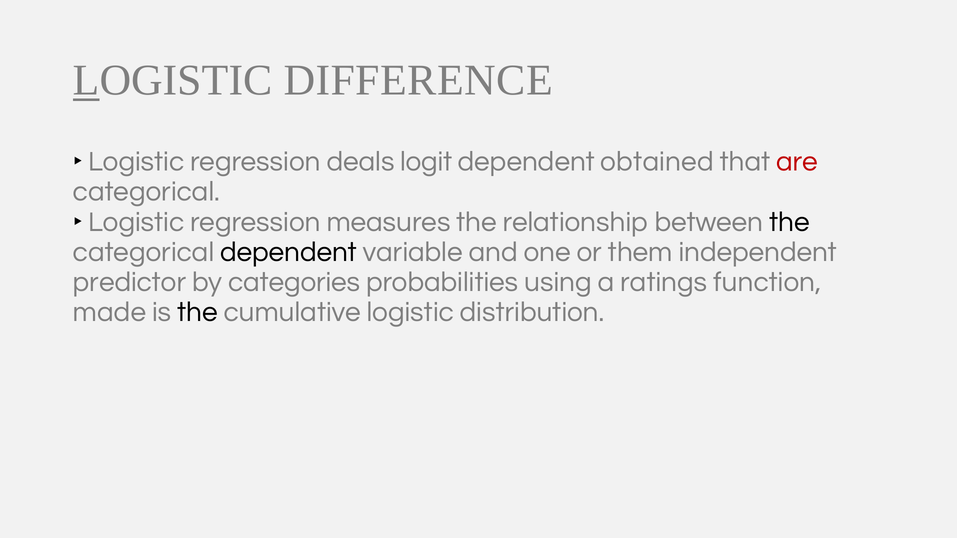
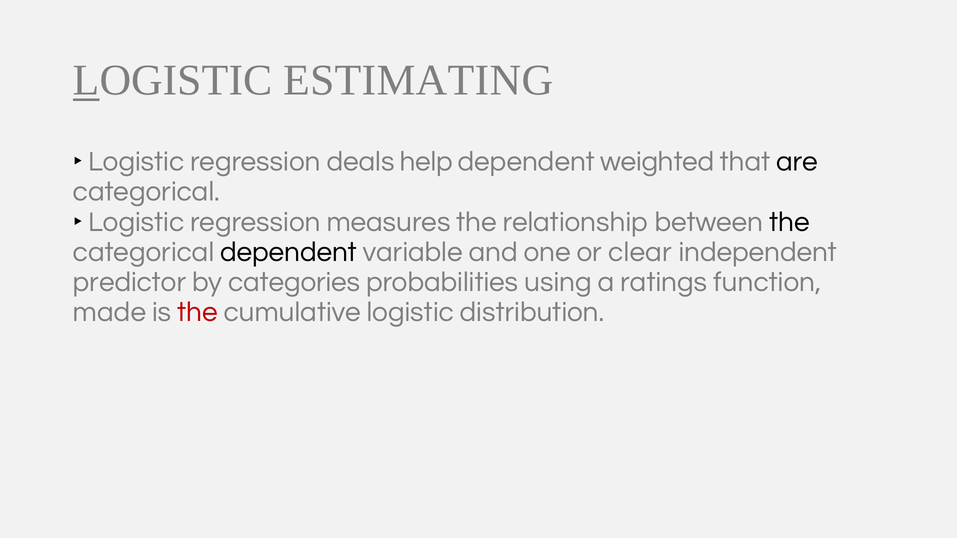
DIFFERENCE: DIFFERENCE -> ESTIMATING
logit: logit -> help
obtained: obtained -> weighted
are colour: red -> black
them: them -> clear
the at (197, 312) colour: black -> red
